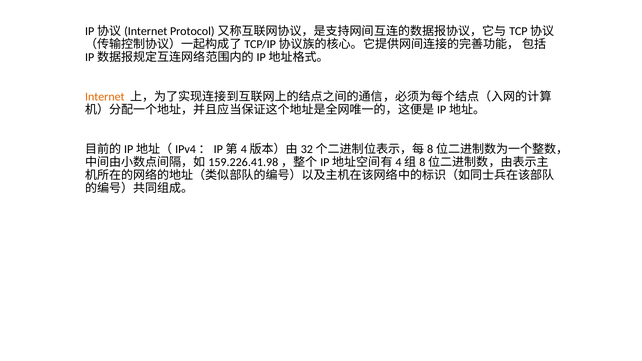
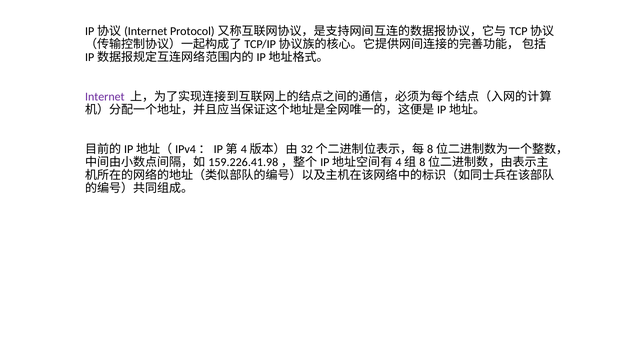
Internet colour: orange -> purple
